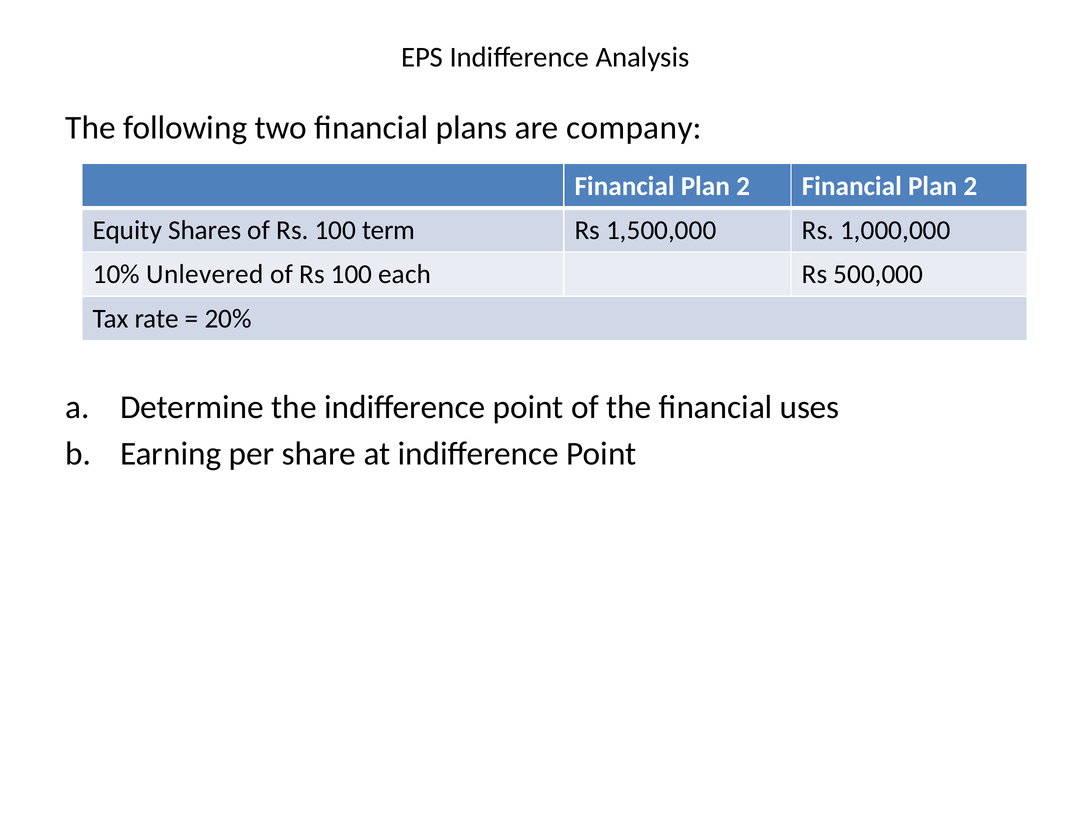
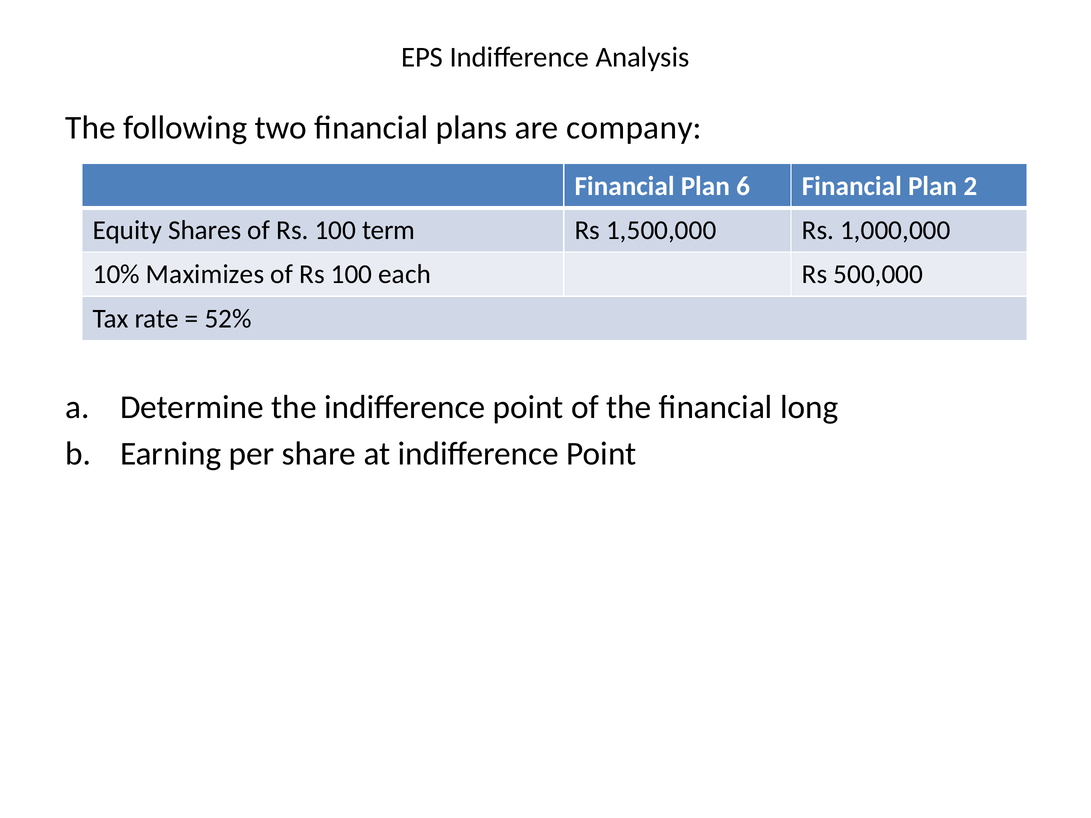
2 at (743, 186): 2 -> 6
Unlevered: Unlevered -> Maximizes
20%: 20% -> 52%
uses: uses -> long
